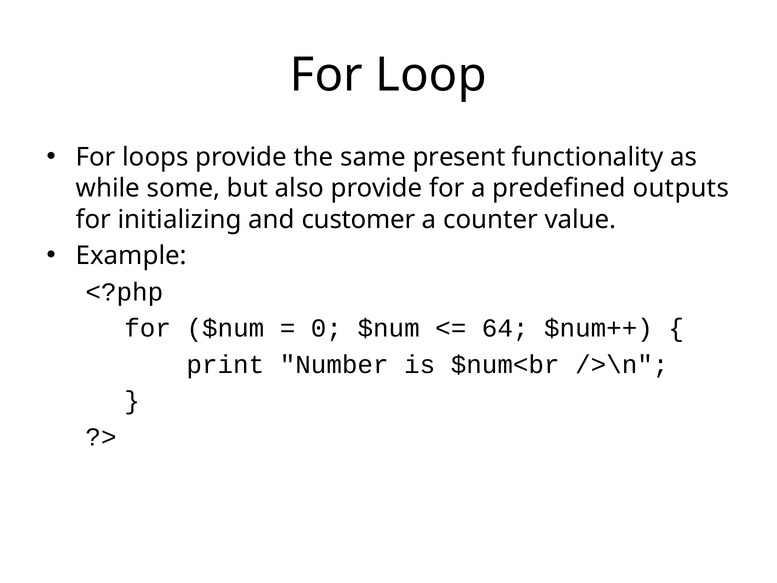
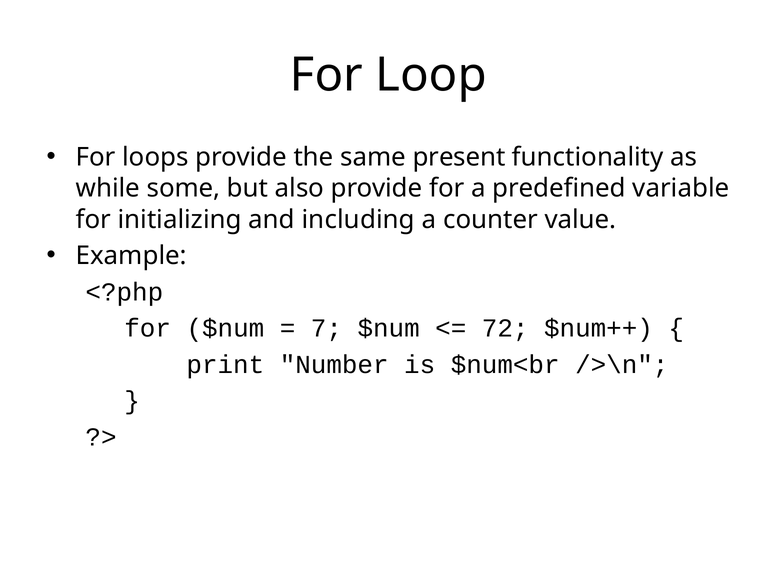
outputs: outputs -> variable
customer: customer -> including
0: 0 -> 7
64: 64 -> 72
